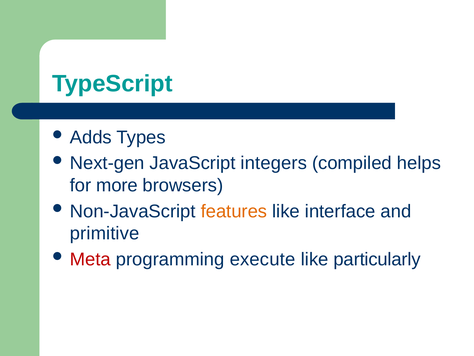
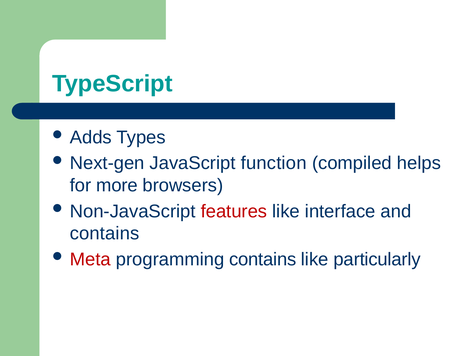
integers: integers -> function
features colour: orange -> red
primitive at (105, 233): primitive -> contains
programming execute: execute -> contains
